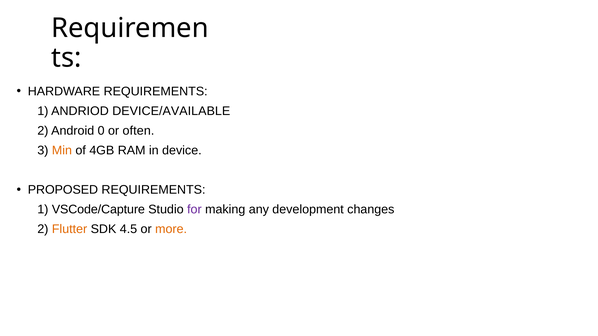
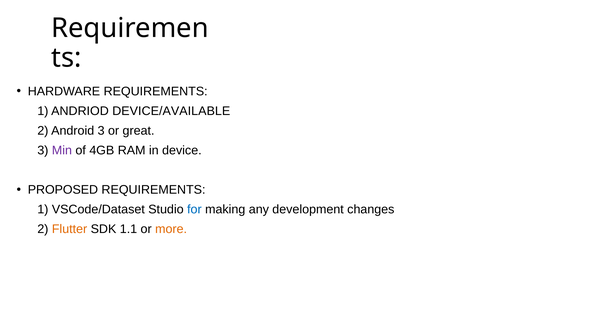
Android 0: 0 -> 3
often: often -> great
Min colour: orange -> purple
VSCode/Capture: VSCode/Capture -> VSCode/Dataset
for colour: purple -> blue
4.5: 4.5 -> 1.1
